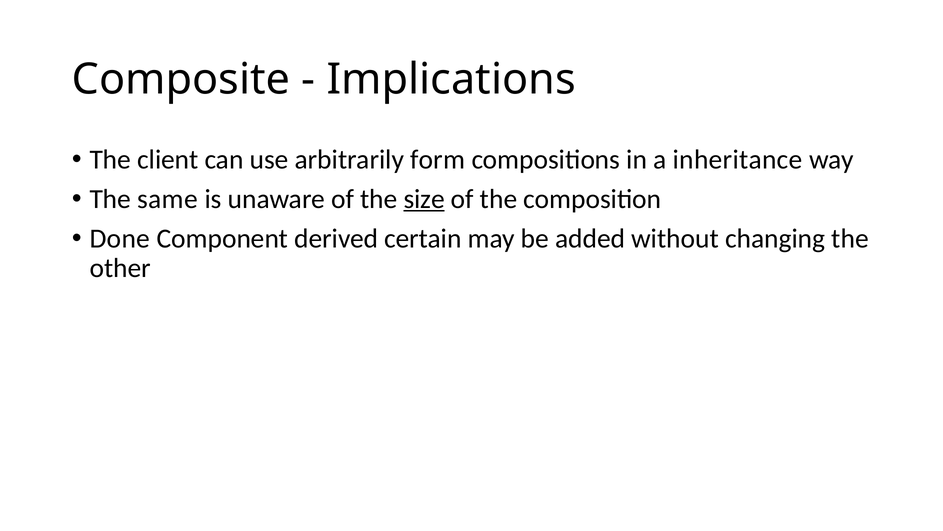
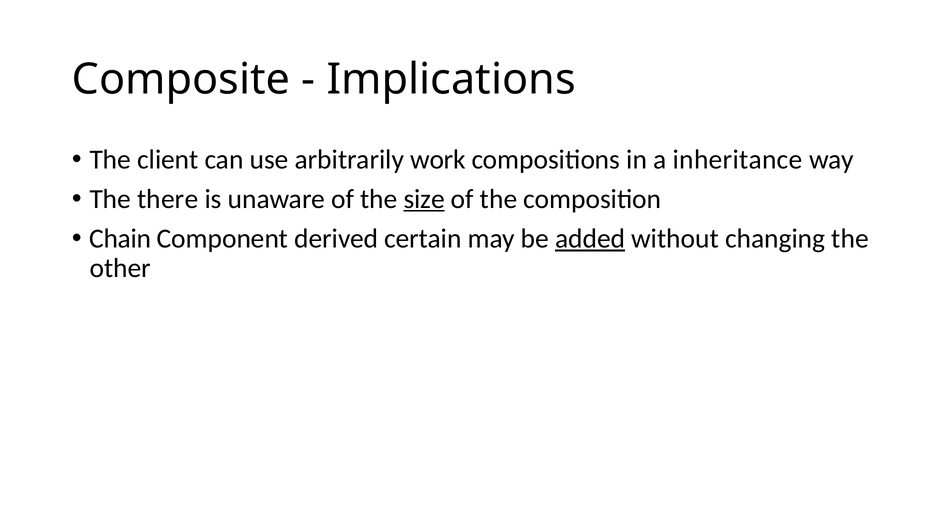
form: form -> work
same: same -> there
Done: Done -> Chain
added underline: none -> present
